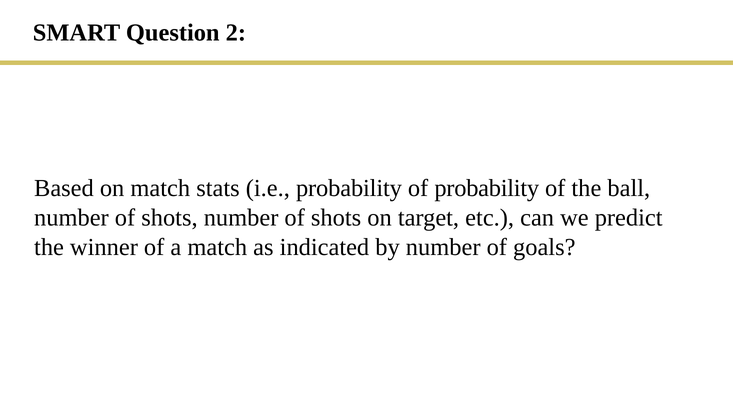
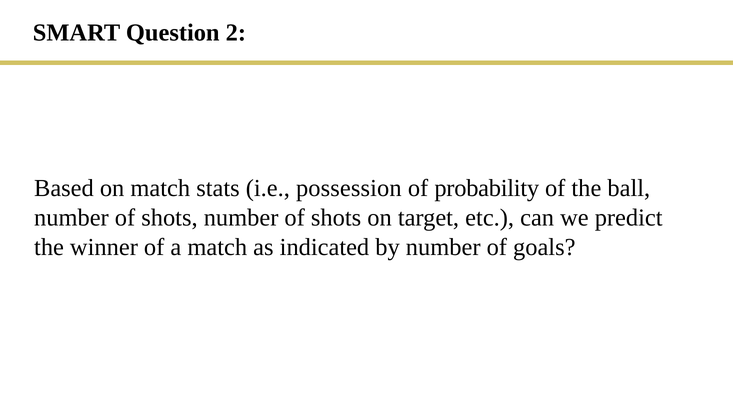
i.e probability: probability -> possession
